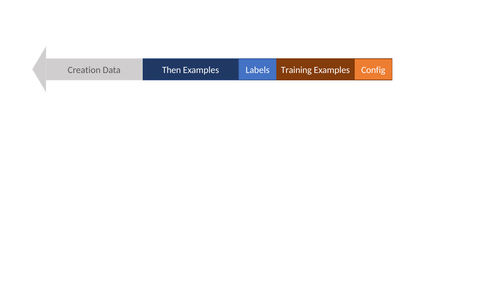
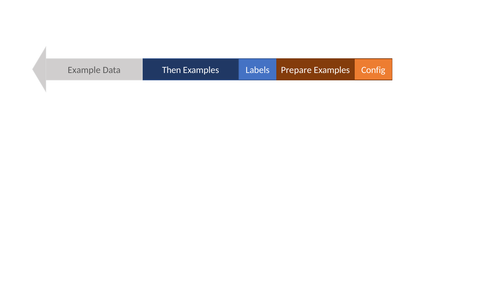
Creation: Creation -> Example
Training: Training -> Prepare
